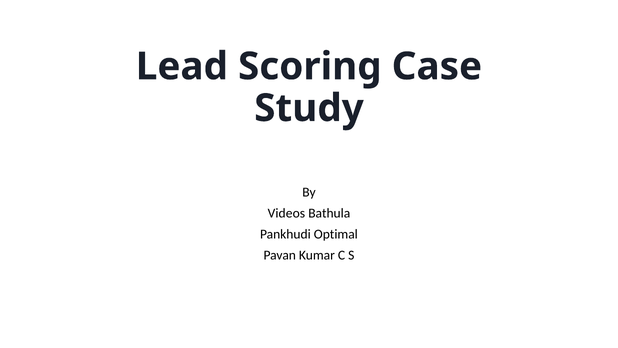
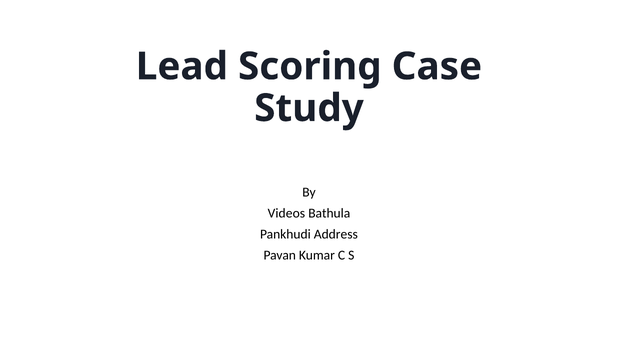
Optimal: Optimal -> Address
